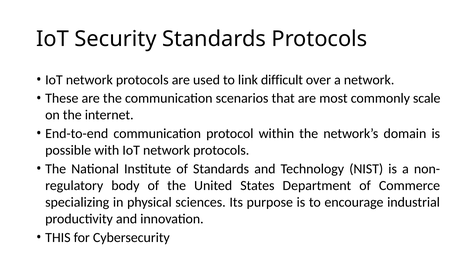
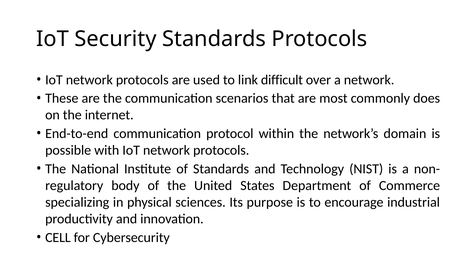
scale: scale -> does
THIS: THIS -> CELL
